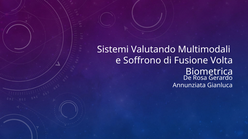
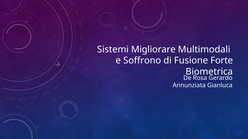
Valutando: Valutando -> Migliorare
Volta: Volta -> Forte
